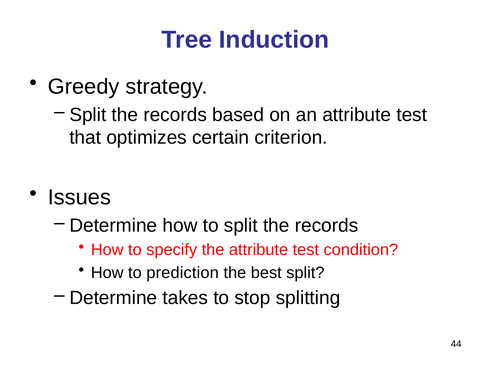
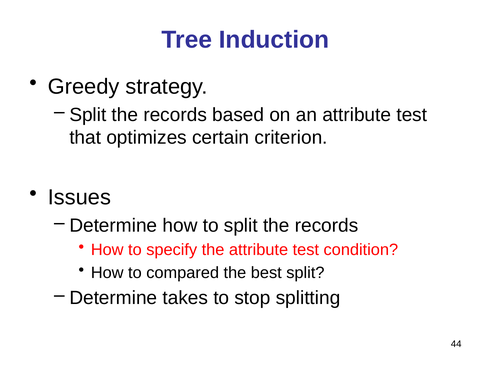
prediction: prediction -> compared
